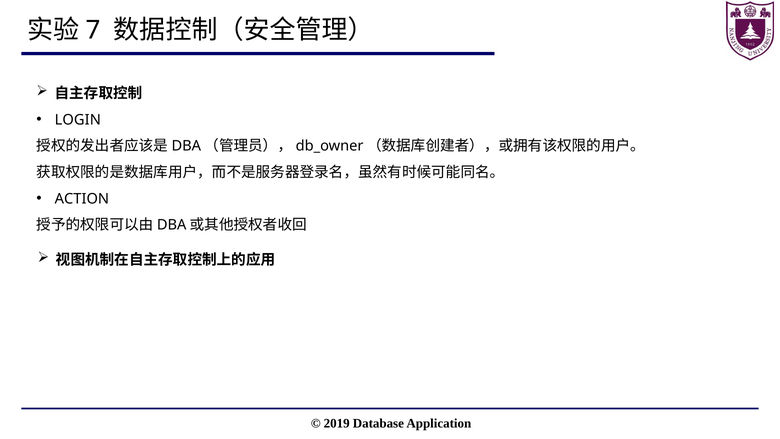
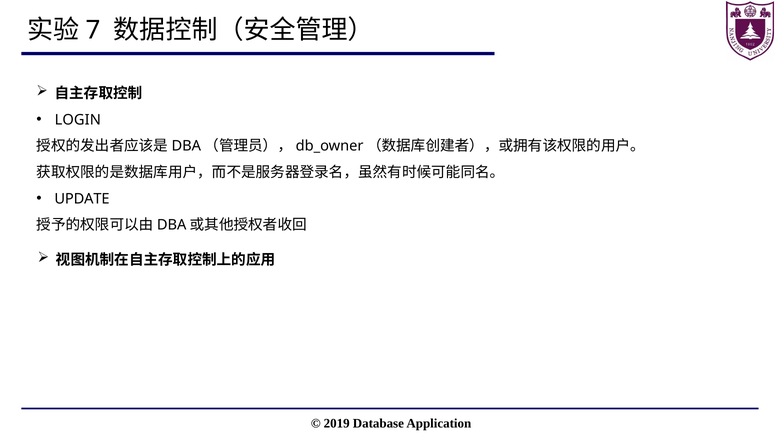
ACTION: ACTION -> UPDATE
